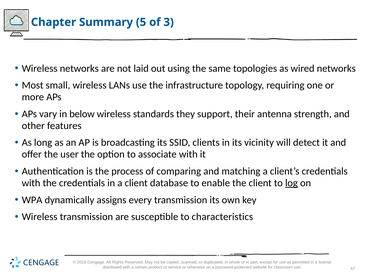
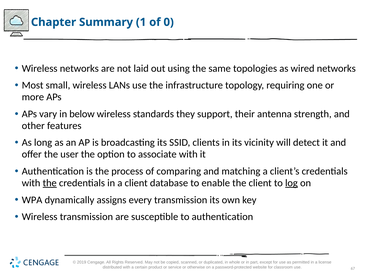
5: 5 -> 1
3: 3 -> 0
the at (50, 183) underline: none -> present
to characteristics: characteristics -> authentication
